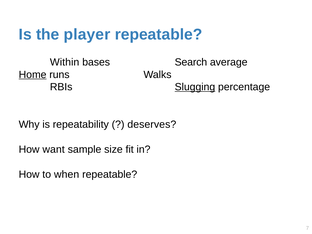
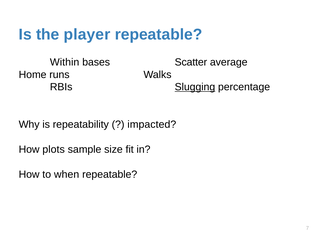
Search: Search -> Scatter
Home underline: present -> none
deserves: deserves -> impacted
want: want -> plots
